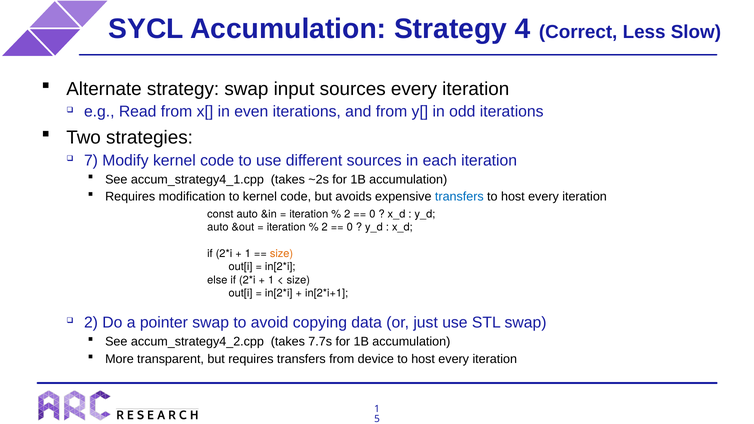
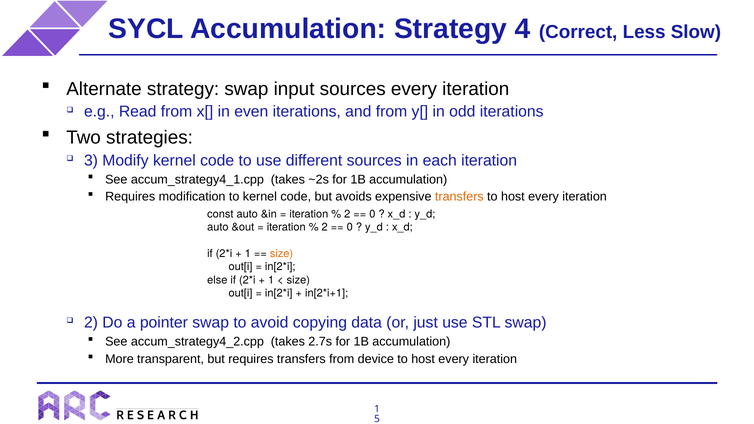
7: 7 -> 3
transfers at (459, 197) colour: blue -> orange
7.7s: 7.7s -> 2.7s
